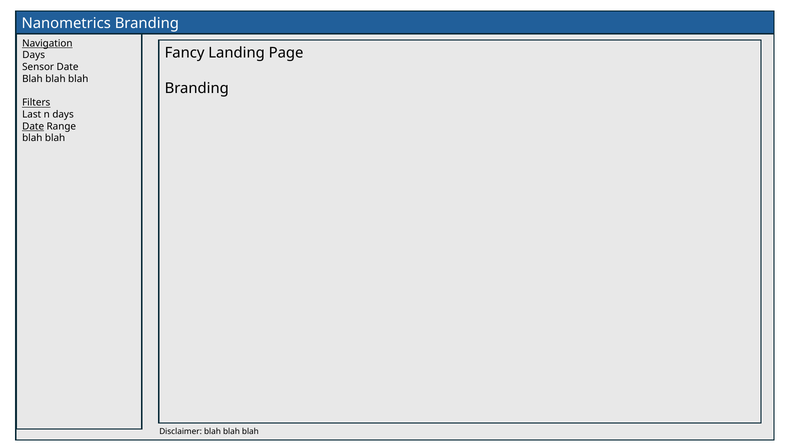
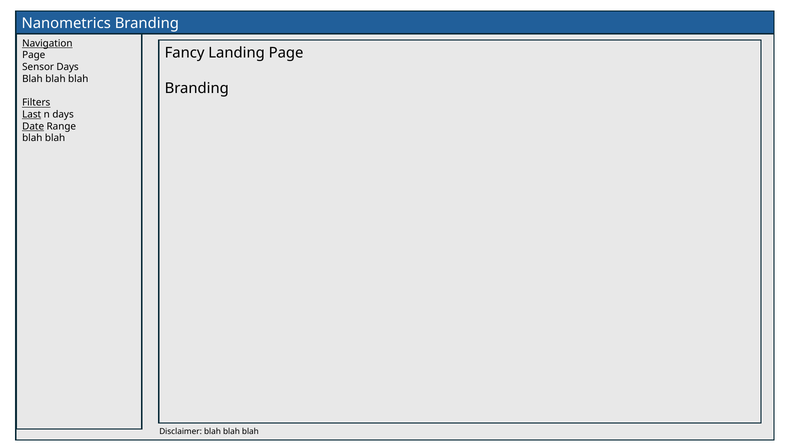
Days at (34, 55): Days -> Page
Sensor Date: Date -> Days
Last underline: none -> present
